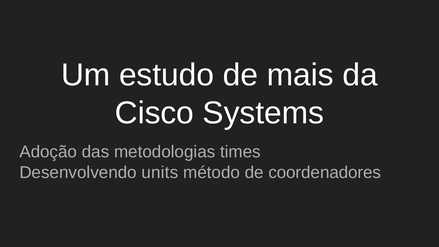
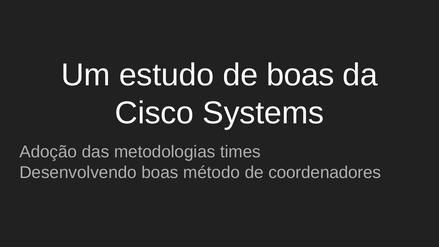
de mais: mais -> boas
Desenvolvendo units: units -> boas
